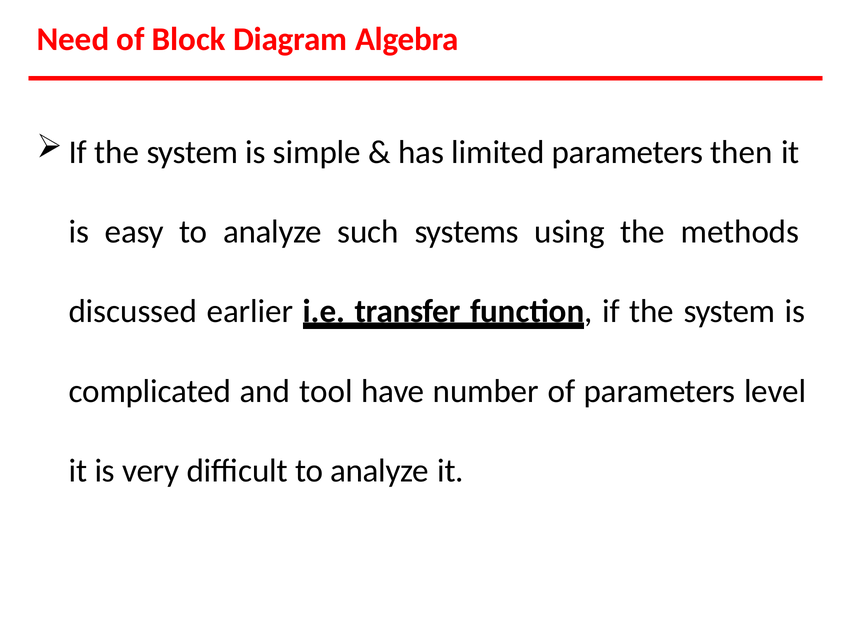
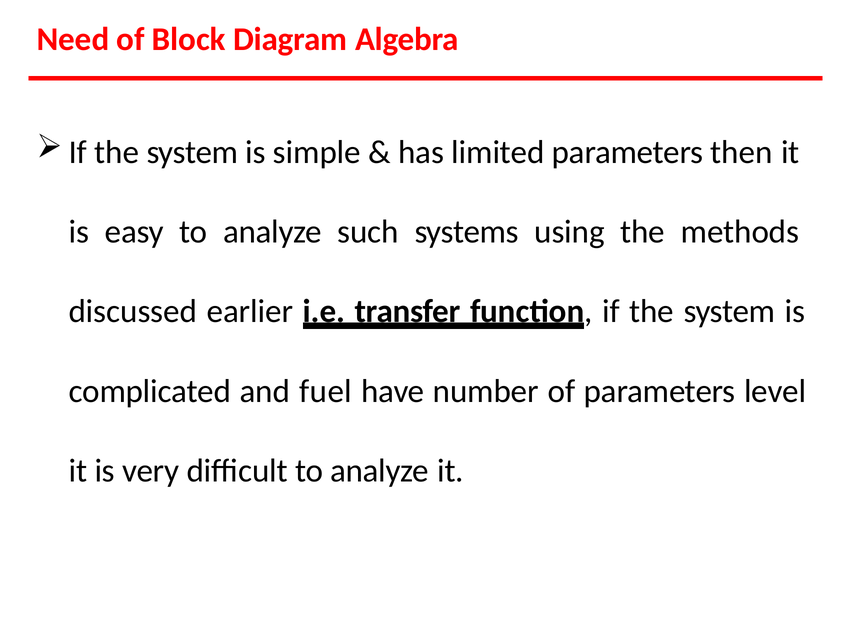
tool: tool -> fuel
